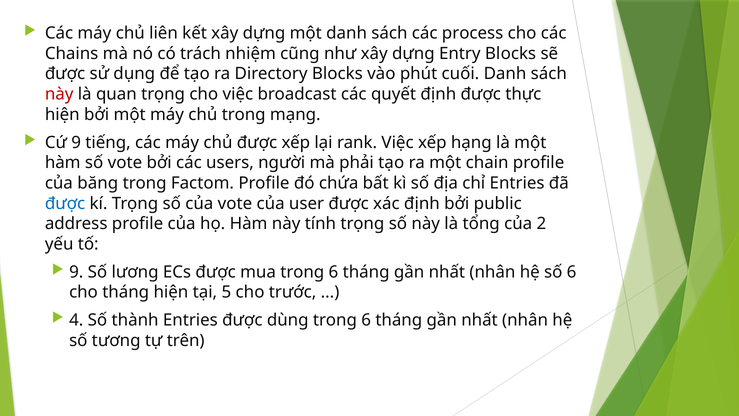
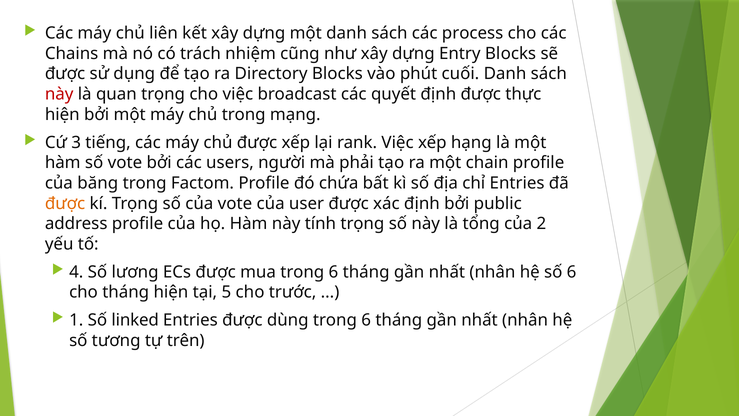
Cứ 9: 9 -> 3
được at (65, 203) colour: blue -> orange
9 at (76, 272): 9 -> 4
4: 4 -> 1
thành: thành -> linked
